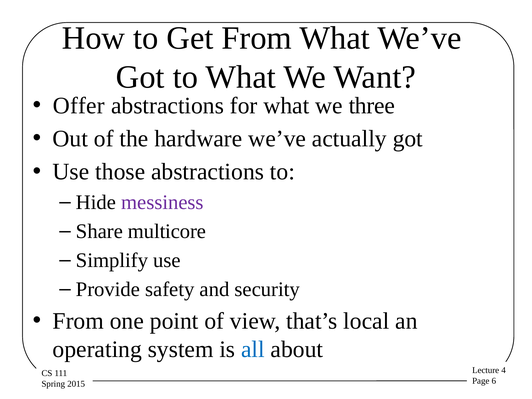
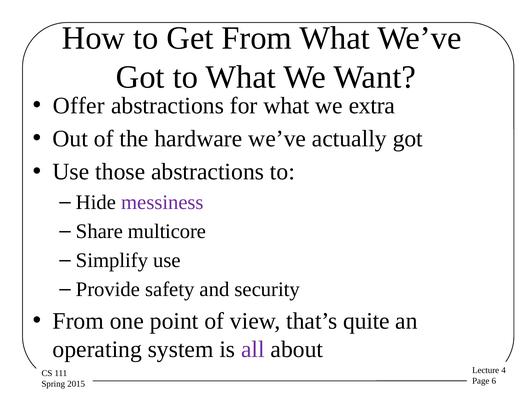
three: three -> extra
local: local -> quite
all colour: blue -> purple
